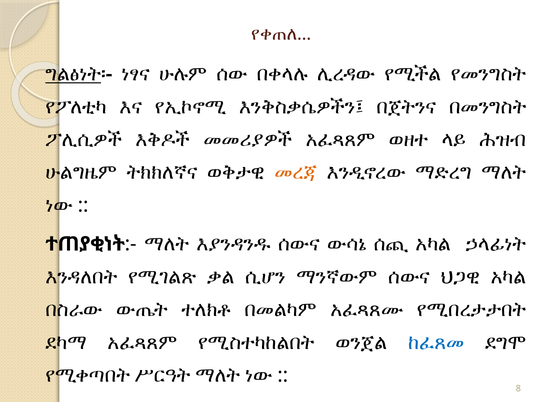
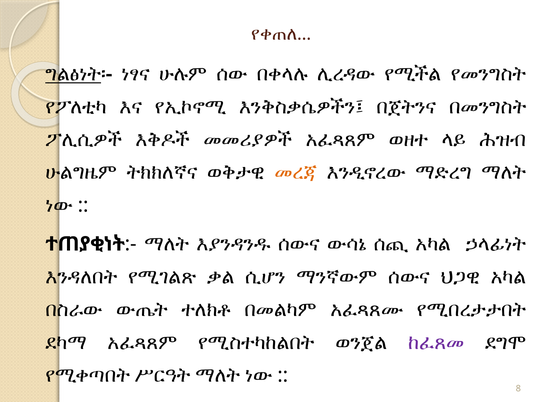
ከፈጸመ colour: blue -> purple
